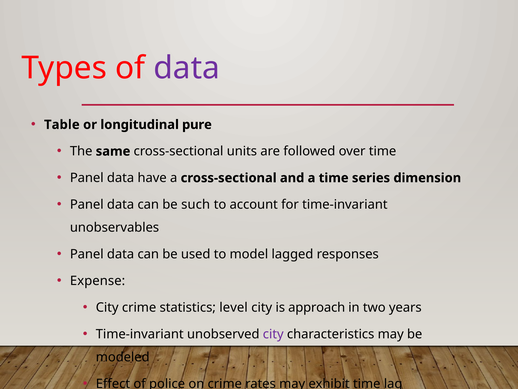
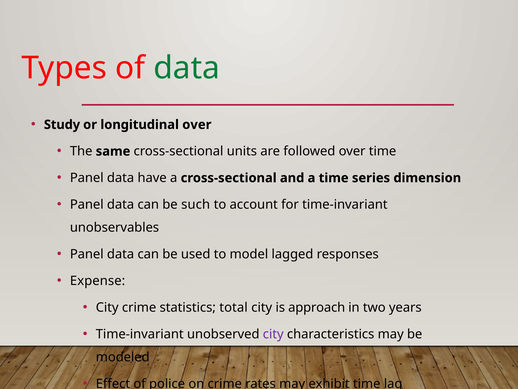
data at (187, 68) colour: purple -> green
Table: Table -> Study
longitudinal pure: pure -> over
level: level -> total
